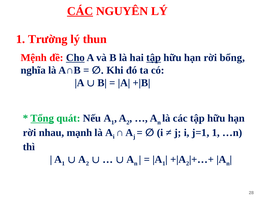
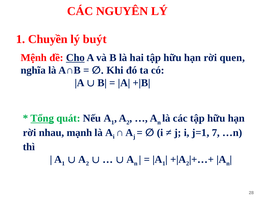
CÁC at (80, 11) underline: present -> none
Trường: Trường -> Chuyền
thun: thun -> buýt
tập at (154, 58) underline: present -> none
bổng: bổng -> quen
j=1 1: 1 -> 7
